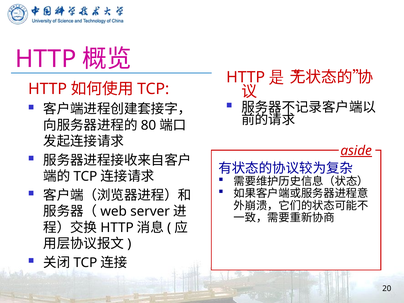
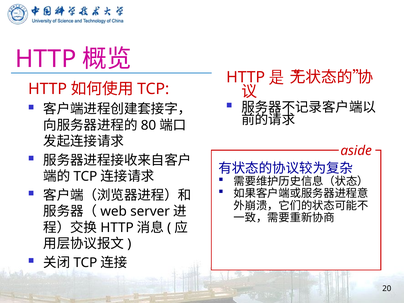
aside underline: present -> none
